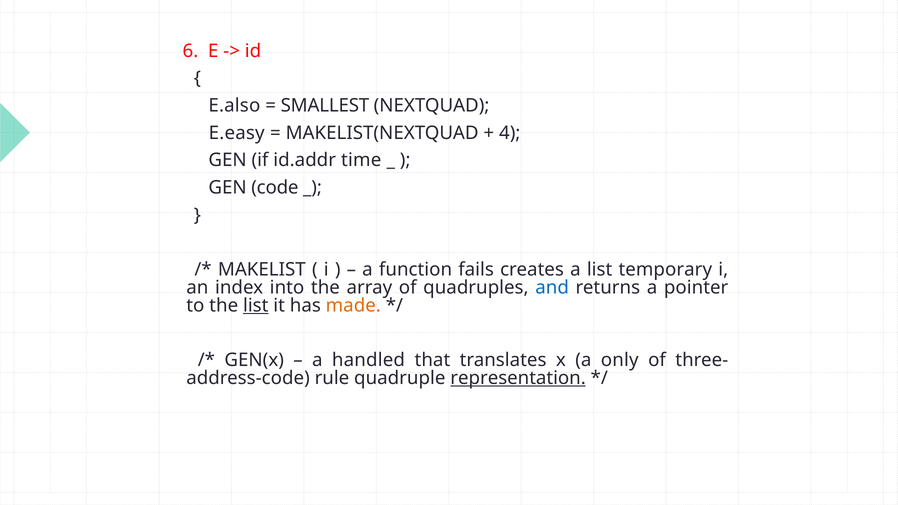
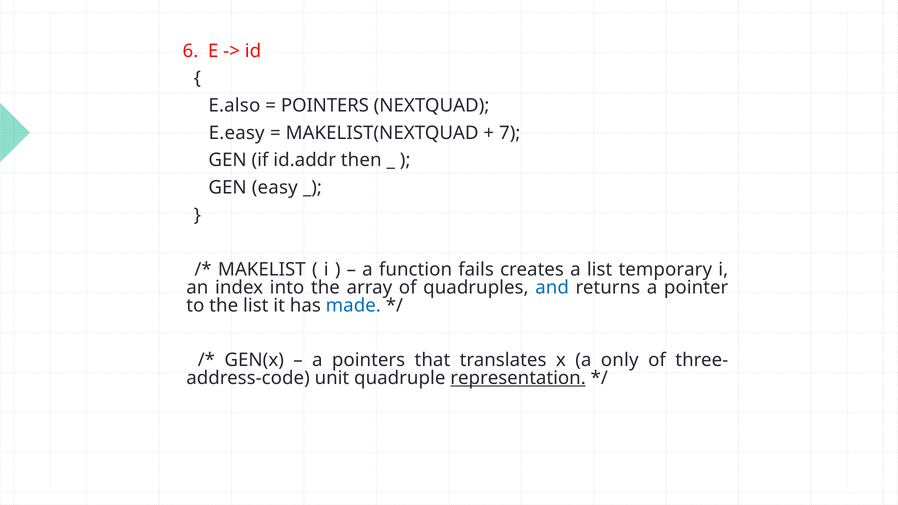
SMALLEST at (325, 106): SMALLEST -> POINTERS
4: 4 -> 7
time: time -> then
code: code -> easy
list at (256, 305) underline: present -> none
made colour: orange -> blue
a handled: handled -> pointers
rule: rule -> unit
